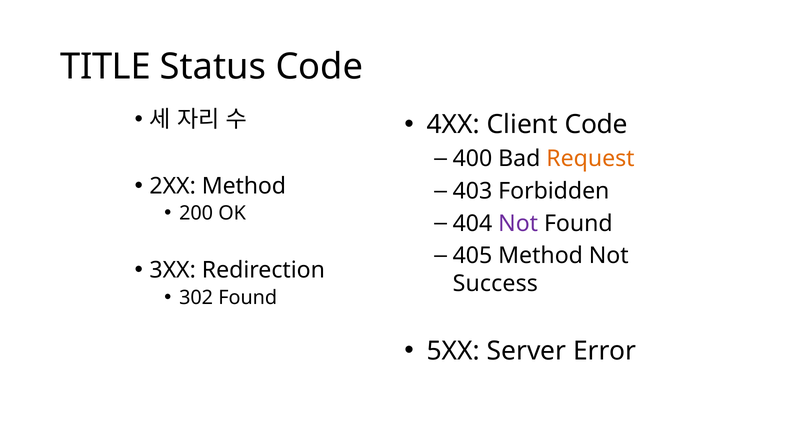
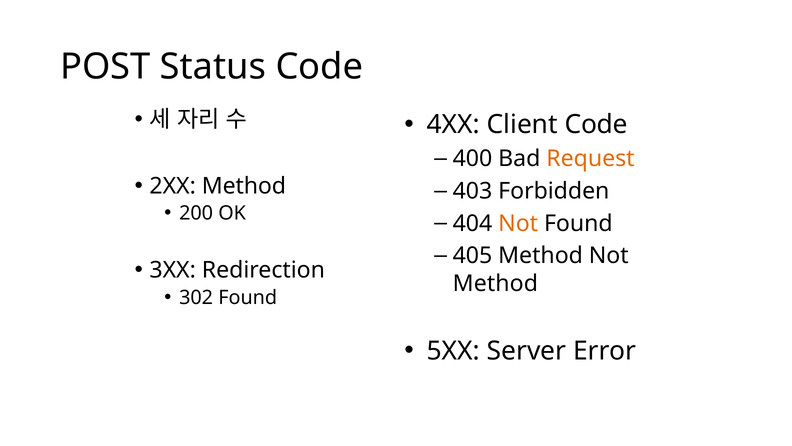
TITLE: TITLE -> POST
Not at (518, 223) colour: purple -> orange
Success at (495, 283): Success -> Method
